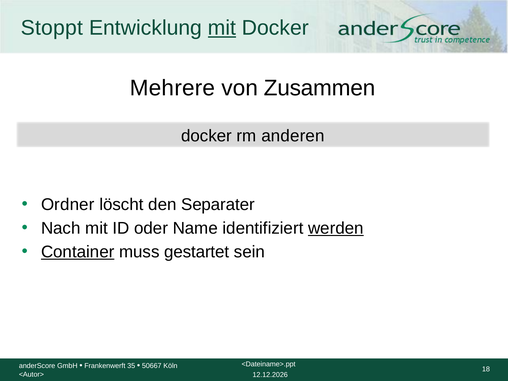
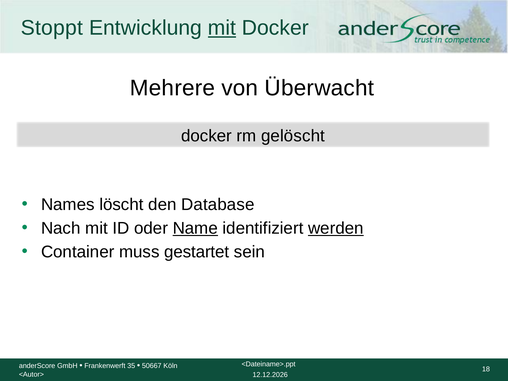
Zusammen: Zusammen -> Überwacht
anderen: anderen -> gelöscht
Ordner: Ordner -> Names
Separater: Separater -> Database
Name underline: none -> present
Container underline: present -> none
